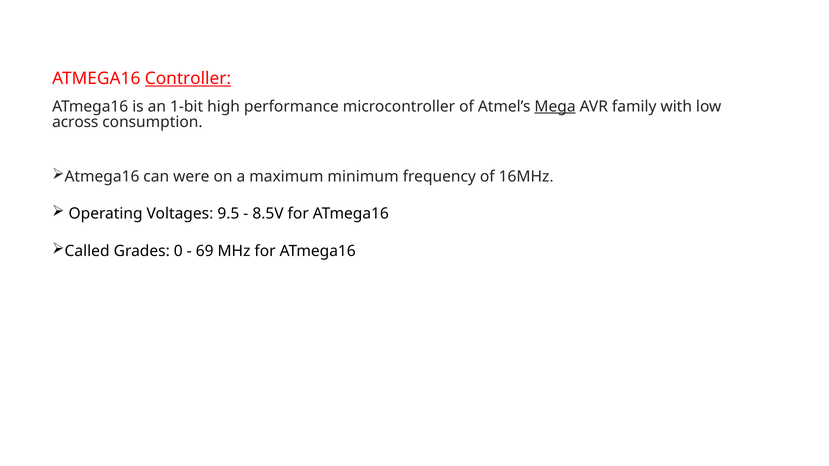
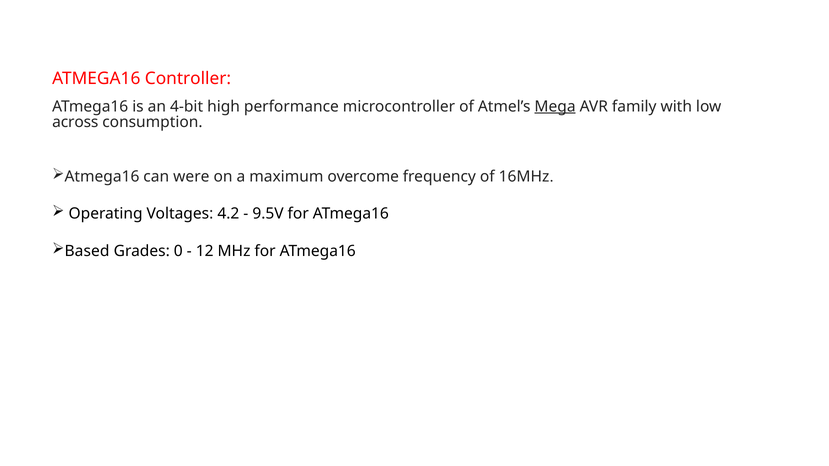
Controller underline: present -> none
1-bit: 1-bit -> 4-bit
minimum: minimum -> overcome
9.5: 9.5 -> 4.2
8.5V: 8.5V -> 9.5V
Called: Called -> Based
69: 69 -> 12
